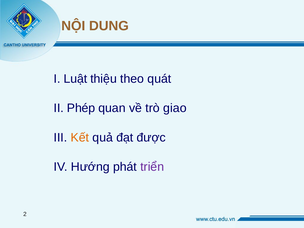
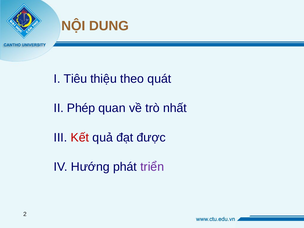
Luật: Luật -> Tiêu
giao: giao -> nhất
Kết colour: orange -> red
